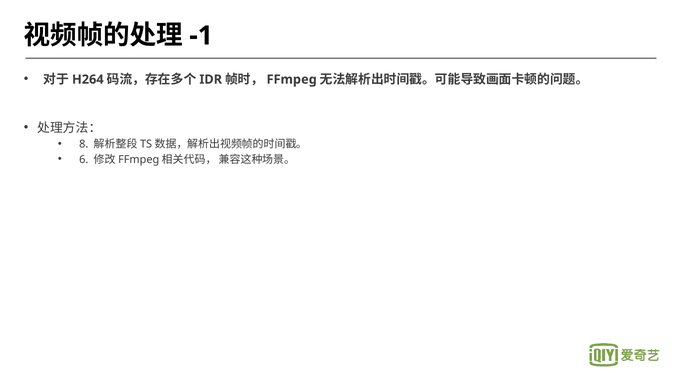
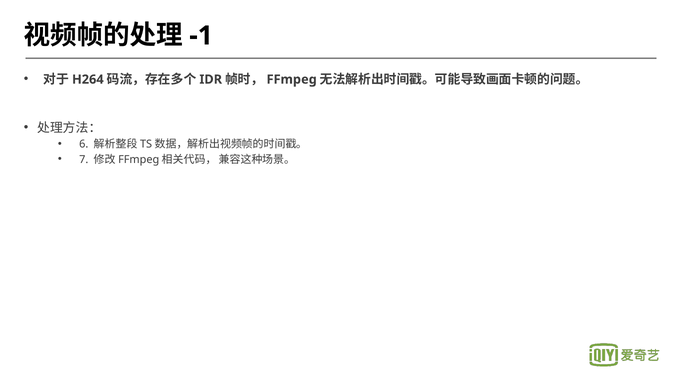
8: 8 -> 6
6: 6 -> 7
